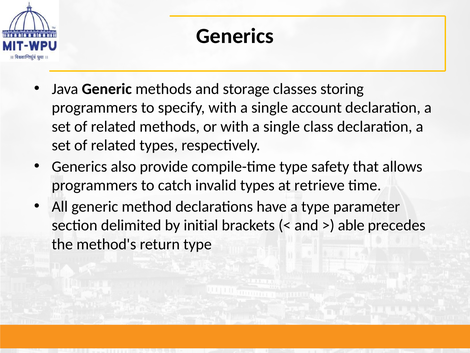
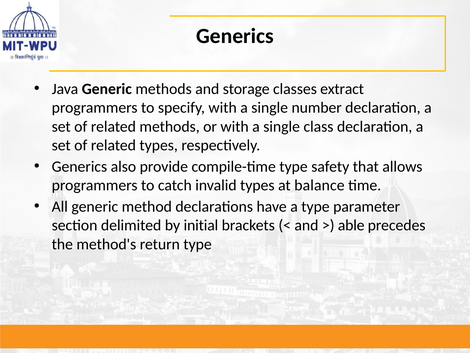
storing: storing -> extract
account: account -> number
retrieve: retrieve -> balance
